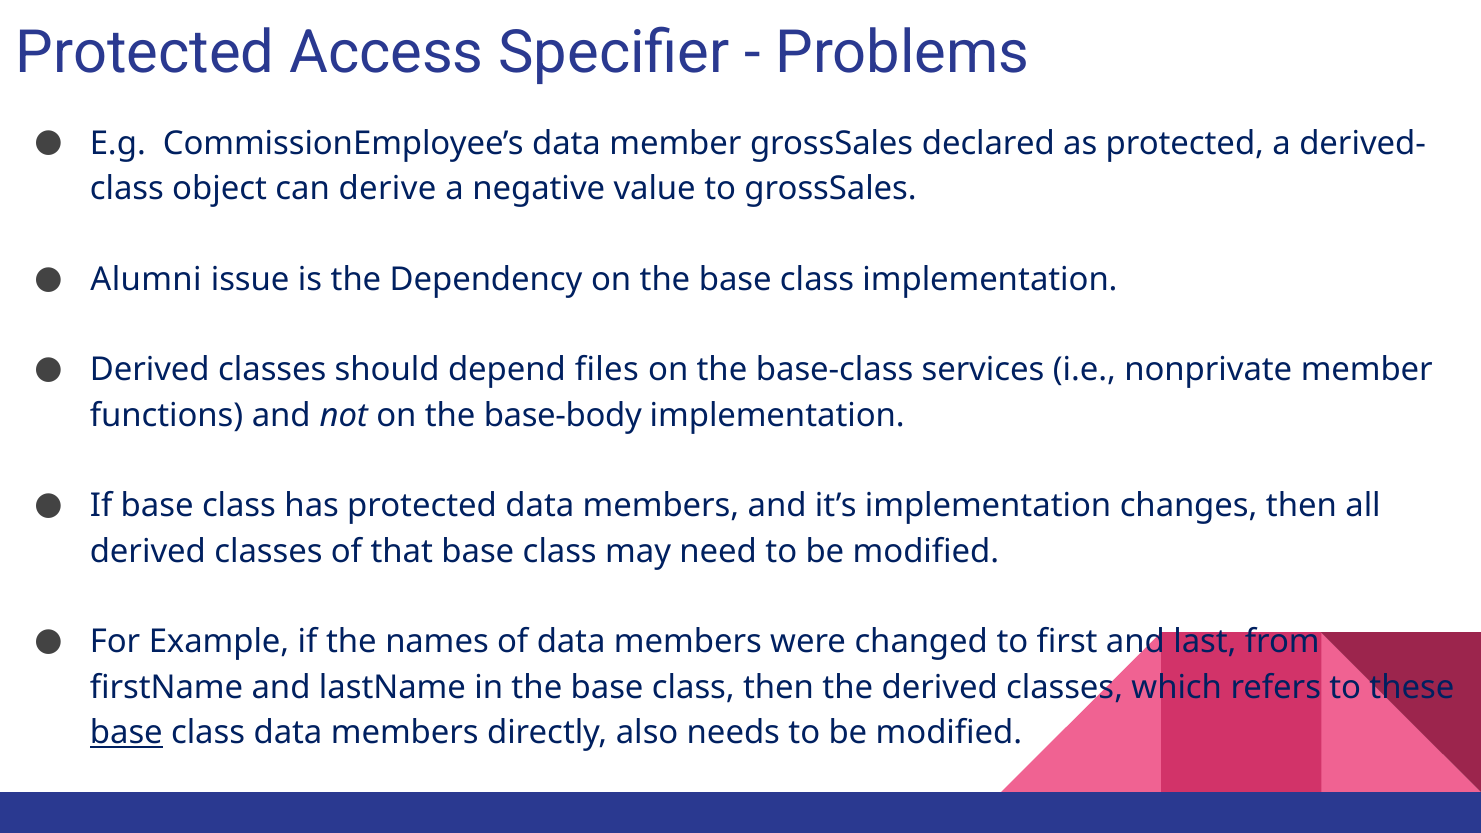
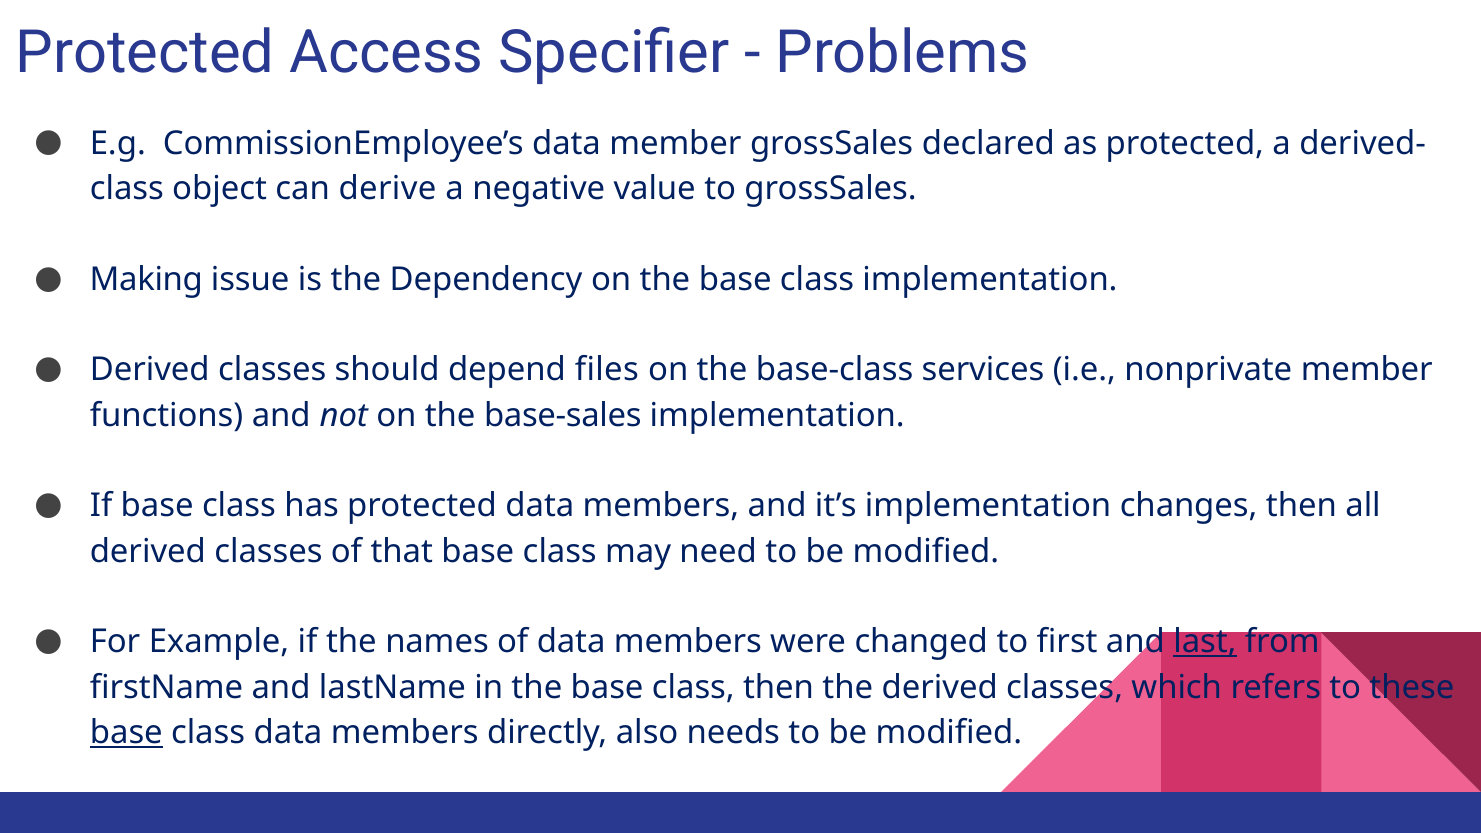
Alumni: Alumni -> Making
base-body: base-body -> base-sales
last underline: none -> present
